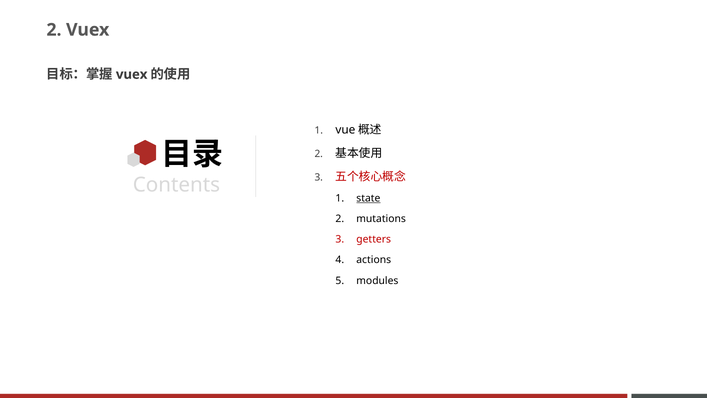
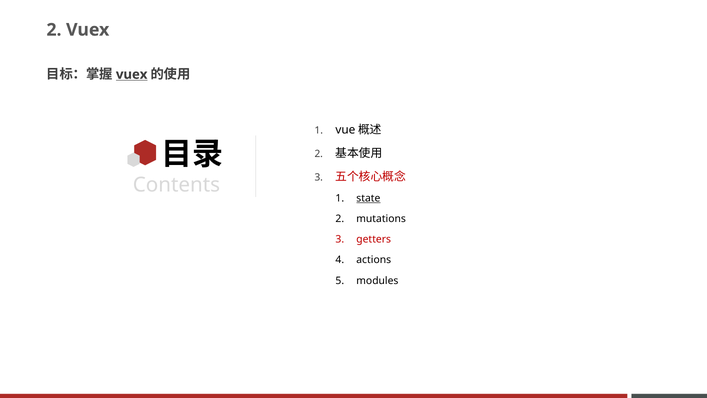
vuex at (132, 74) underline: none -> present
